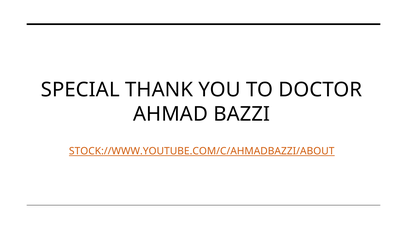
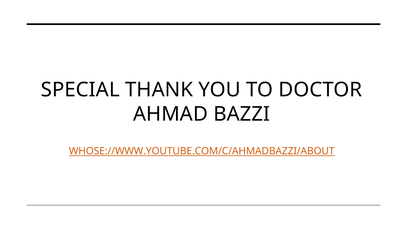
STOCK://WWW.YOUTUBE.COM/C/AHMADBAZZI/ABOUT: STOCK://WWW.YOUTUBE.COM/C/AHMADBAZZI/ABOUT -> WHOSE://WWW.YOUTUBE.COM/C/AHMADBAZZI/ABOUT
